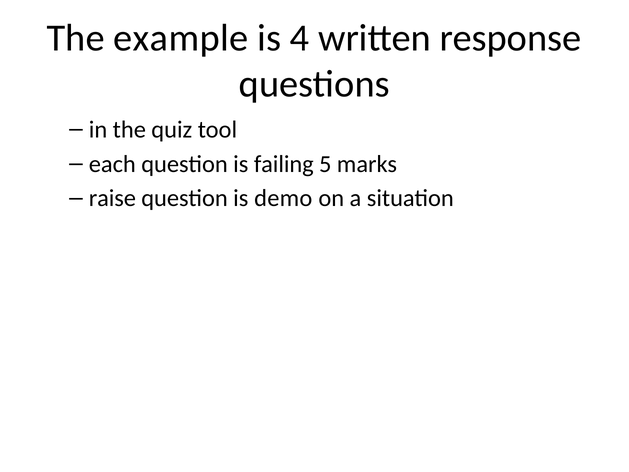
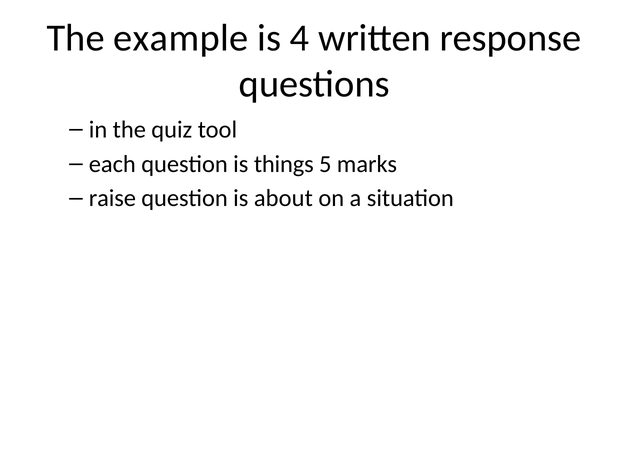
failing: failing -> things
demo: demo -> about
